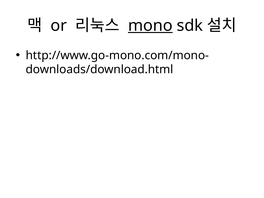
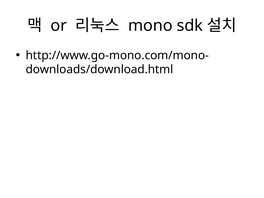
mono underline: present -> none
